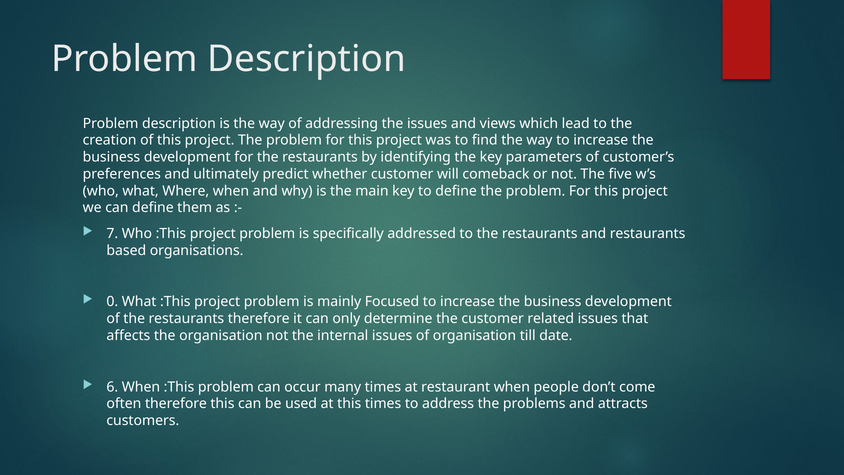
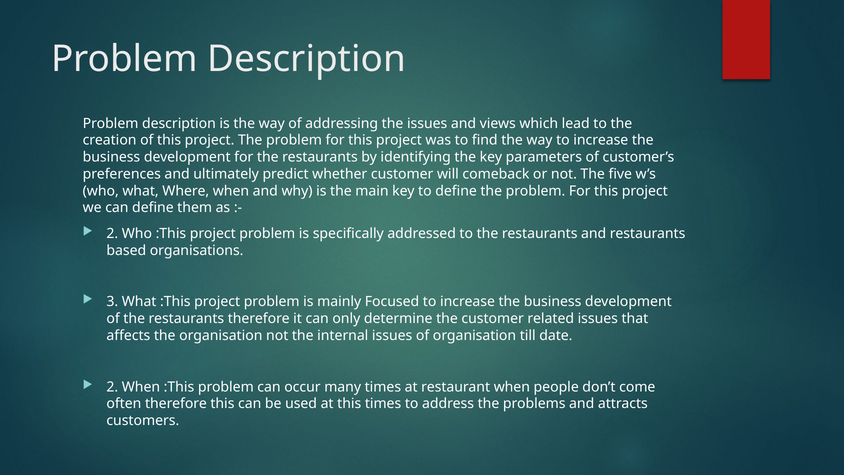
7 at (112, 233): 7 -> 2
0: 0 -> 3
6 at (112, 387): 6 -> 2
